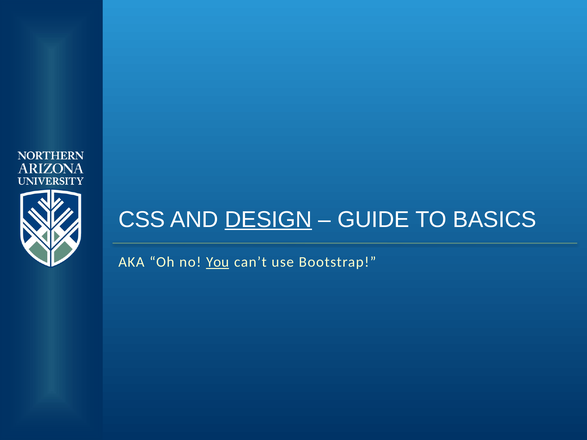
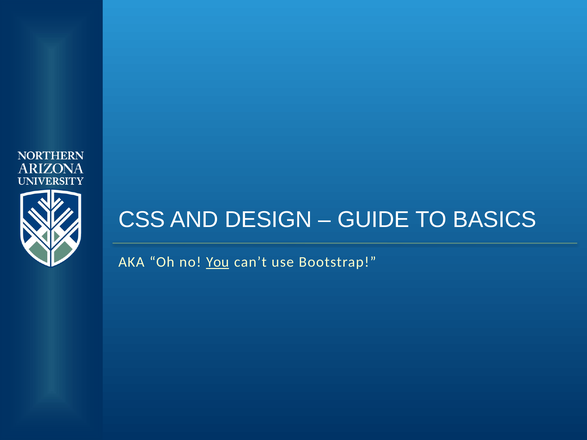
DESIGN underline: present -> none
